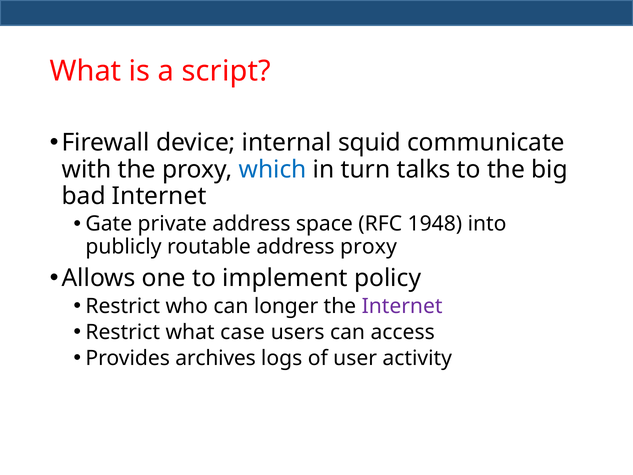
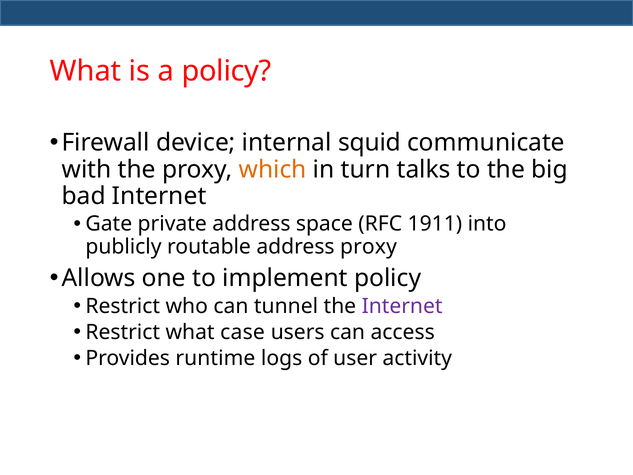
a script: script -> policy
which colour: blue -> orange
1948: 1948 -> 1911
longer: longer -> tunnel
archives: archives -> runtime
